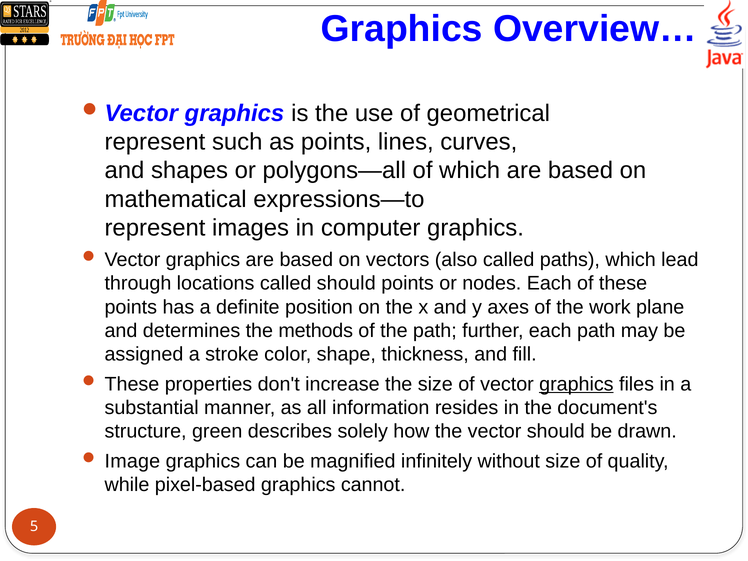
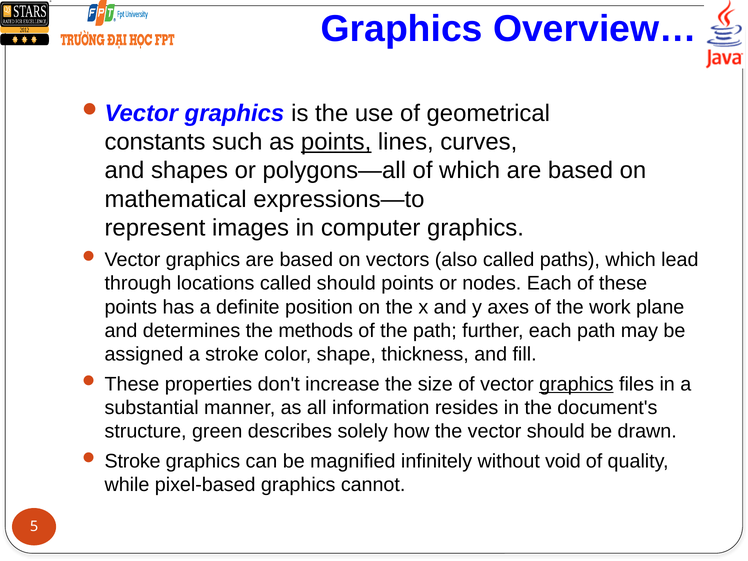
represent at (155, 142): represent -> constants
points at (336, 142) underline: none -> present
Image at (132, 461): Image -> Stroke
without size: size -> void
